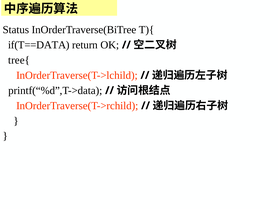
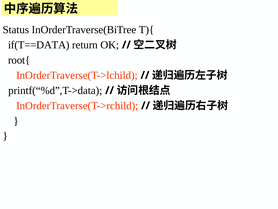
tree{: tree{ -> root{
